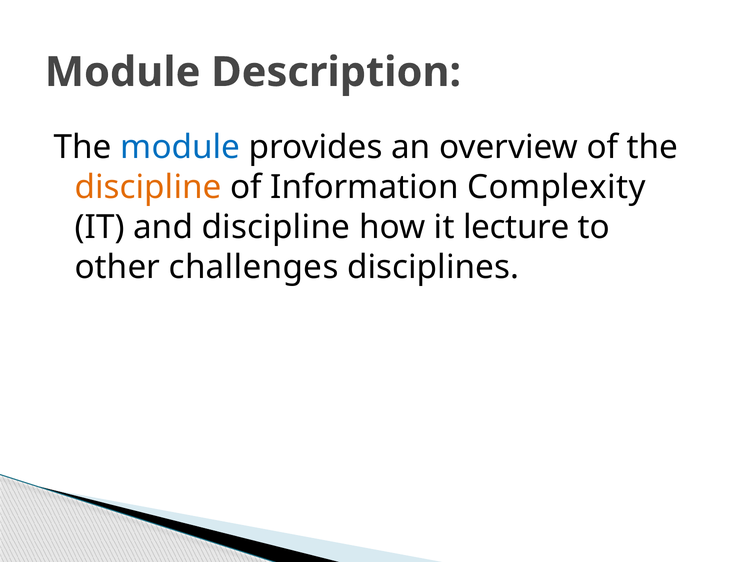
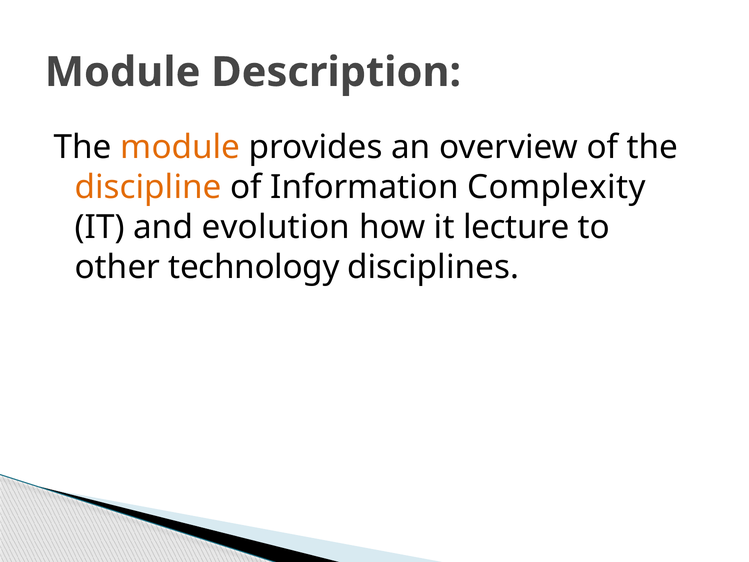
module at (180, 147) colour: blue -> orange
and discipline: discipline -> evolution
challenges: challenges -> technology
